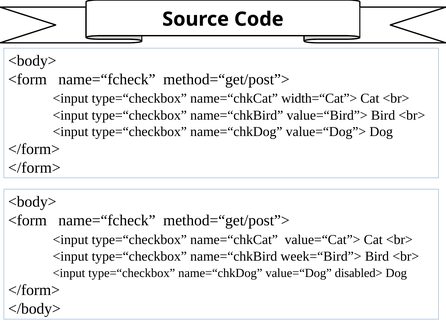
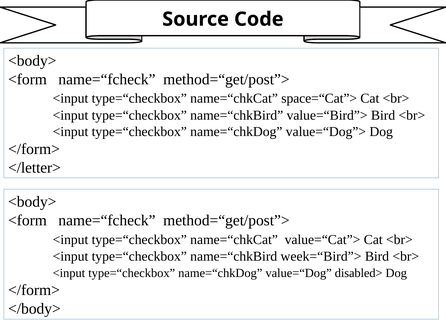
width=“Cat”>: width=“Cat”> -> space=“Cat”>
</form> at (34, 168): </form> -> </letter>
